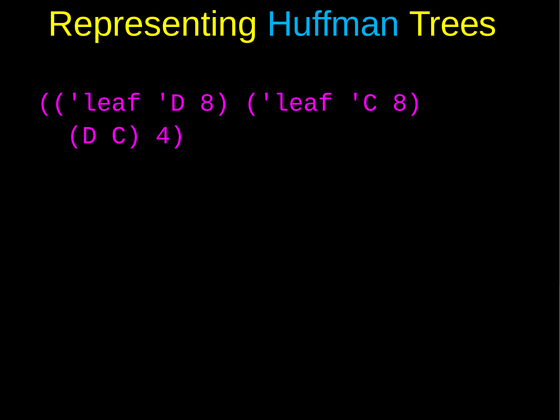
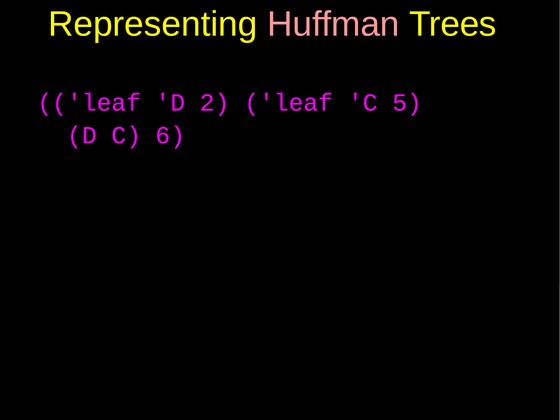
Huffman colour: light blue -> pink
D 8: 8 -> 2
C 8: 8 -> 5
4: 4 -> 6
